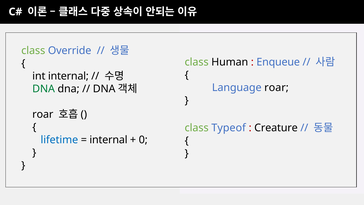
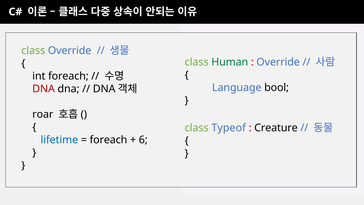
Human colour: black -> green
Enqueue at (278, 62): Enqueue -> Override
int internal: internal -> foreach
Language roar: roar -> bool
DNA at (44, 89) colour: green -> red
internal at (108, 140): internal -> foreach
0: 0 -> 6
